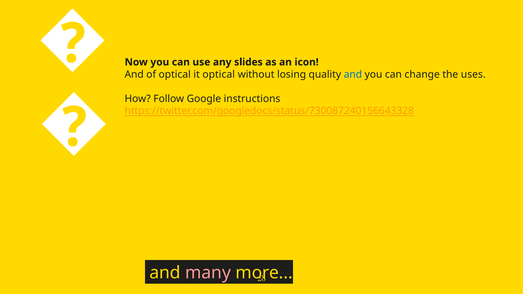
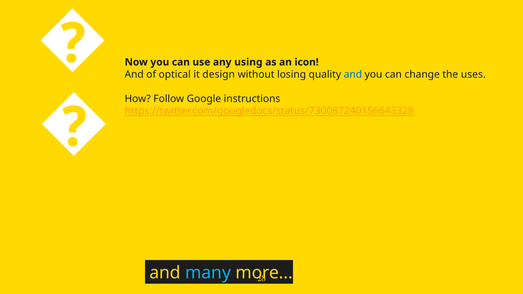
slides: slides -> using
it optical: optical -> design
many colour: pink -> light blue
